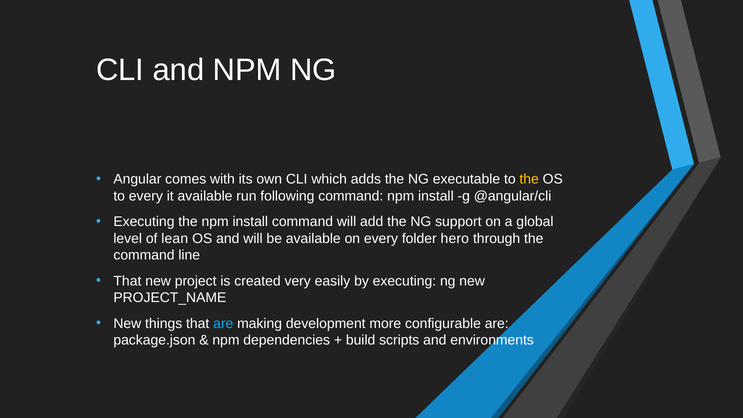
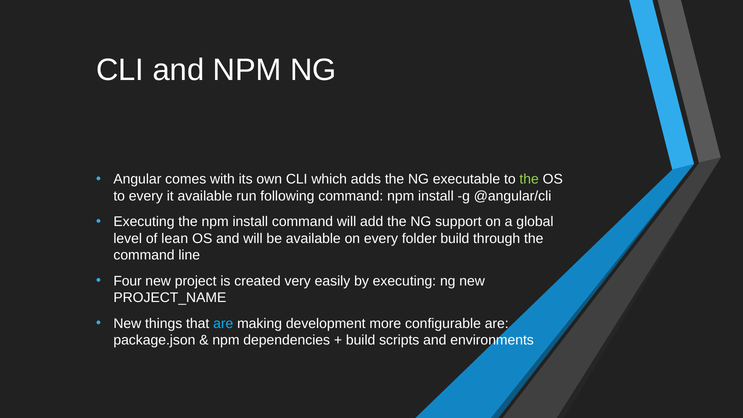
the at (529, 179) colour: yellow -> light green
folder hero: hero -> build
That at (127, 281): That -> Four
